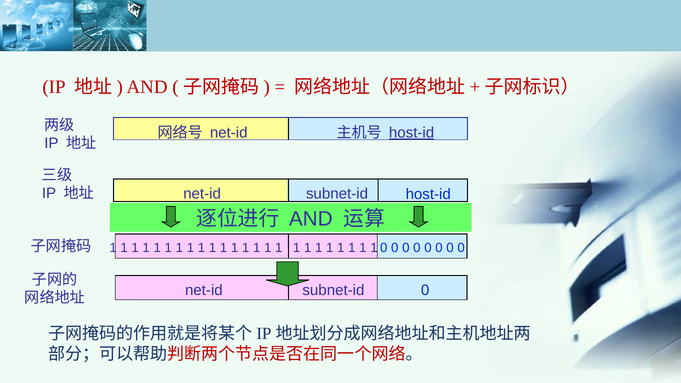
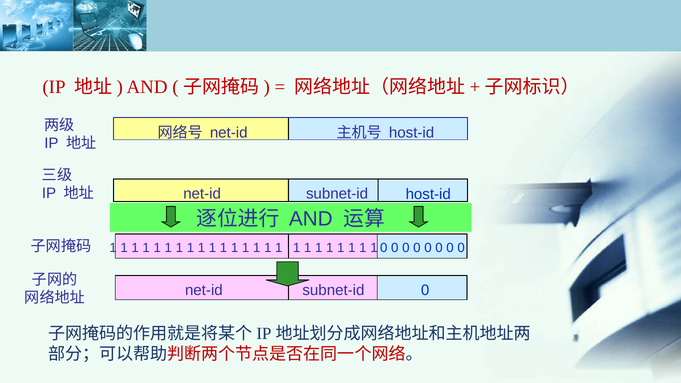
host-id at (412, 133) underline: present -> none
